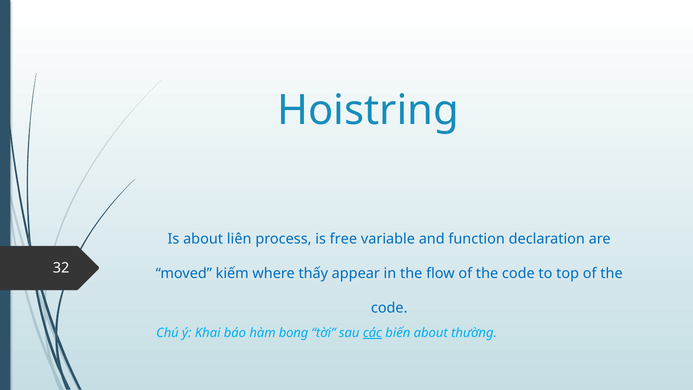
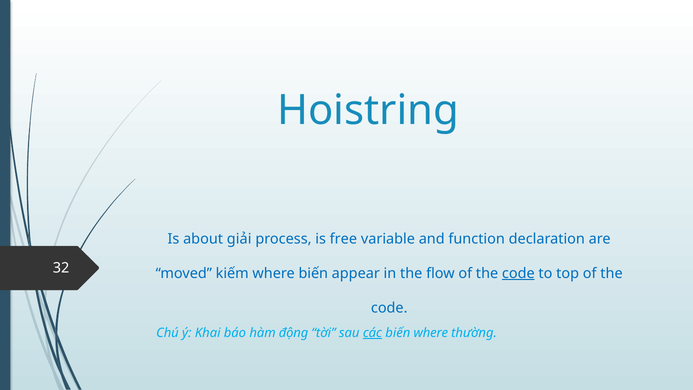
liên: liên -> giải
where thấy: thấy -> biến
code at (518, 273) underline: none -> present
bong: bong -> động
biến about: about -> where
